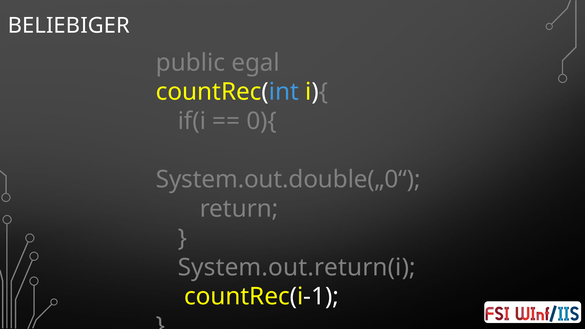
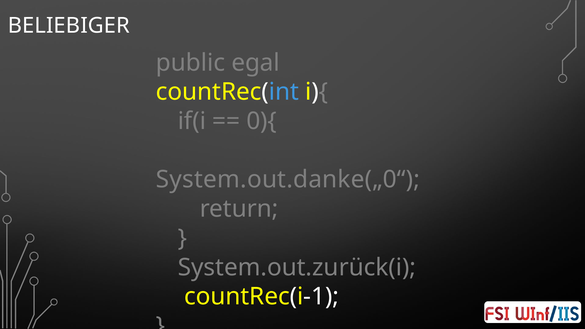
System.out.double(„0“: System.out.double(„0“ -> System.out.danke(„0“
System.out.return(i: System.out.return(i -> System.out.zurück(i
